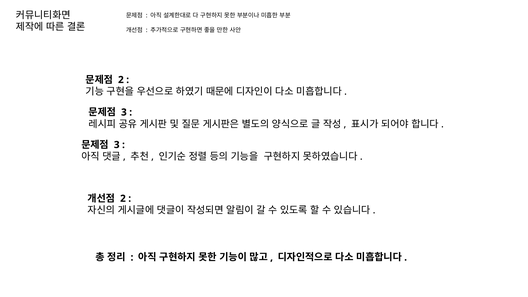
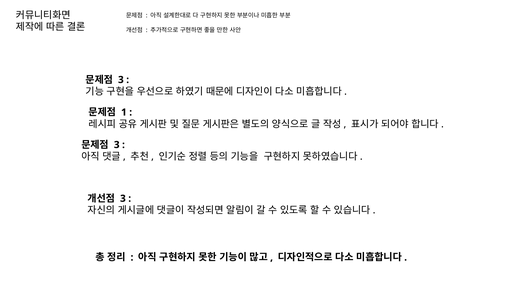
2 at (121, 80): 2 -> 3
3 at (124, 112): 3 -> 1
2 at (123, 199): 2 -> 3
